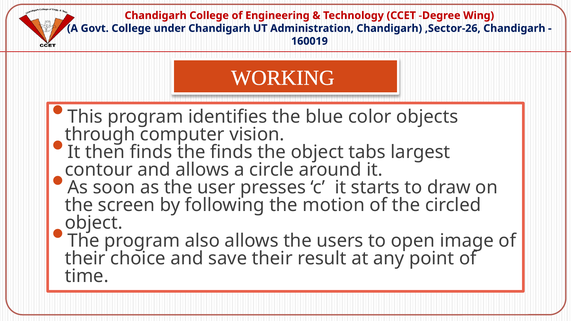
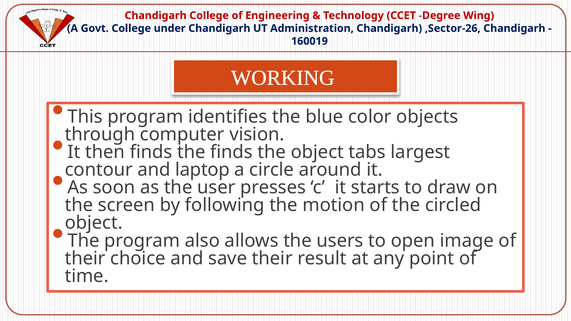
and allows: allows -> laptop
